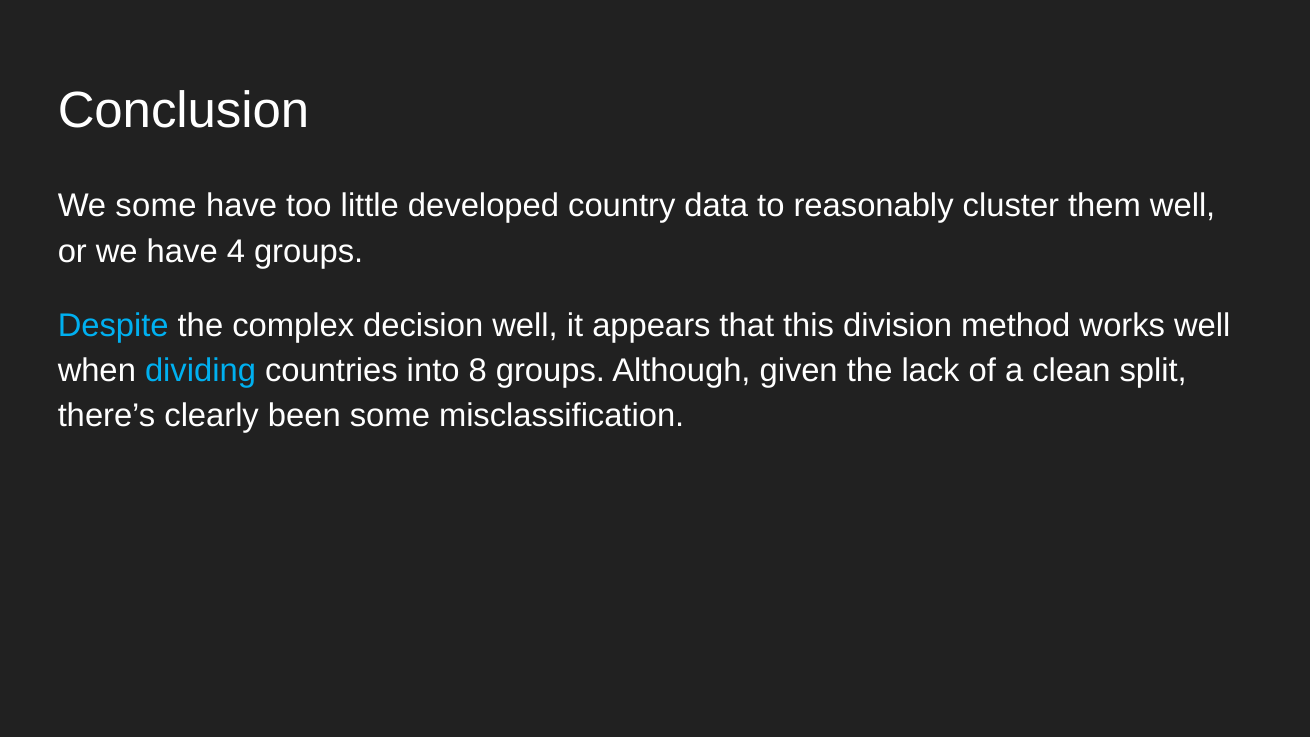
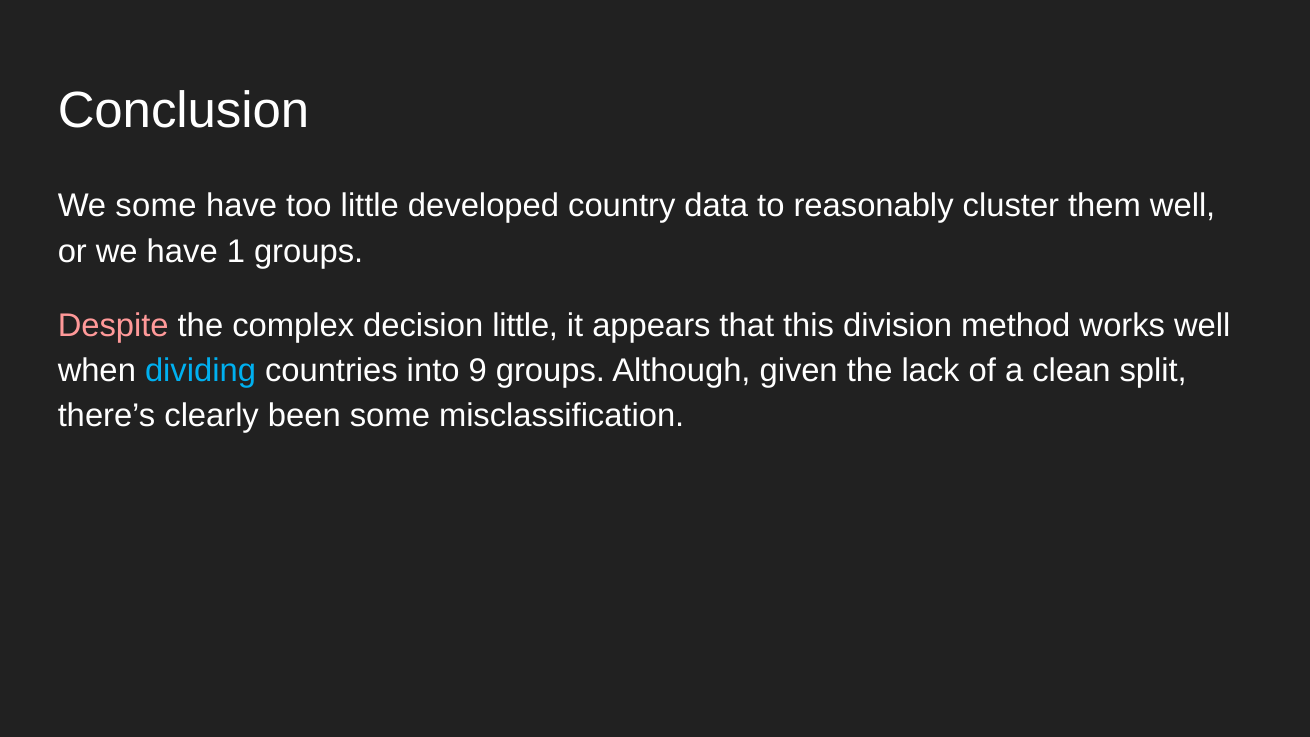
4: 4 -> 1
Despite colour: light blue -> pink
decision well: well -> little
8: 8 -> 9
